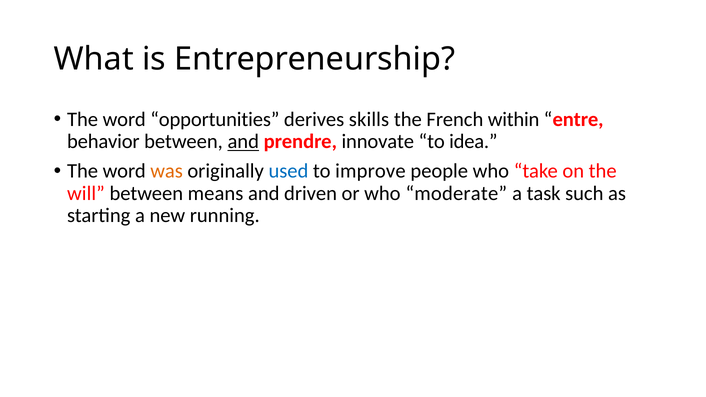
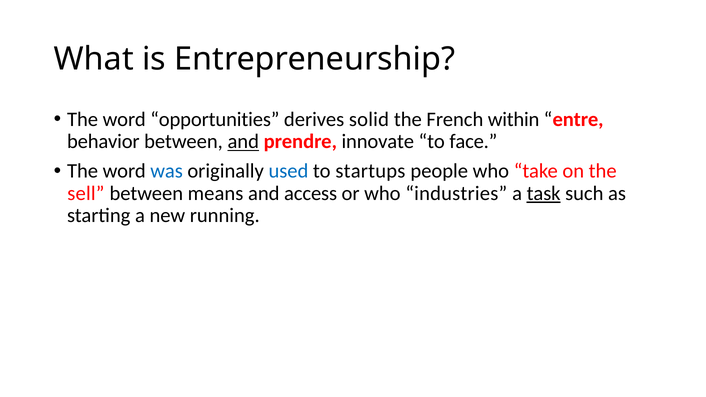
skills: skills -> solid
idea: idea -> face
was colour: orange -> blue
improve: improve -> startups
will: will -> sell
driven: driven -> access
moderate: moderate -> industries
task underline: none -> present
